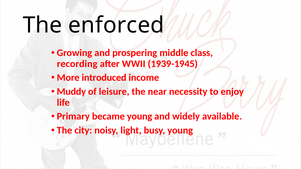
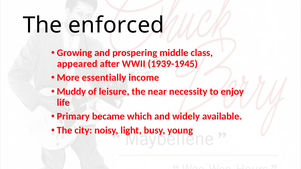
recording: recording -> appeared
introduced: introduced -> essentially
became young: young -> which
